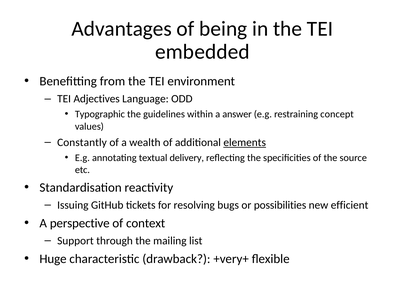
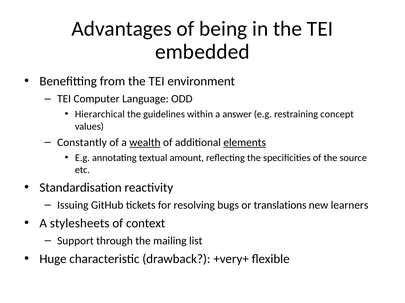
Adjectives: Adjectives -> Computer
Typographic: Typographic -> Hierarchical
wealth underline: none -> present
delivery: delivery -> amount
possibilities: possibilities -> translations
efficient: efficient -> learners
perspective: perspective -> stylesheets
